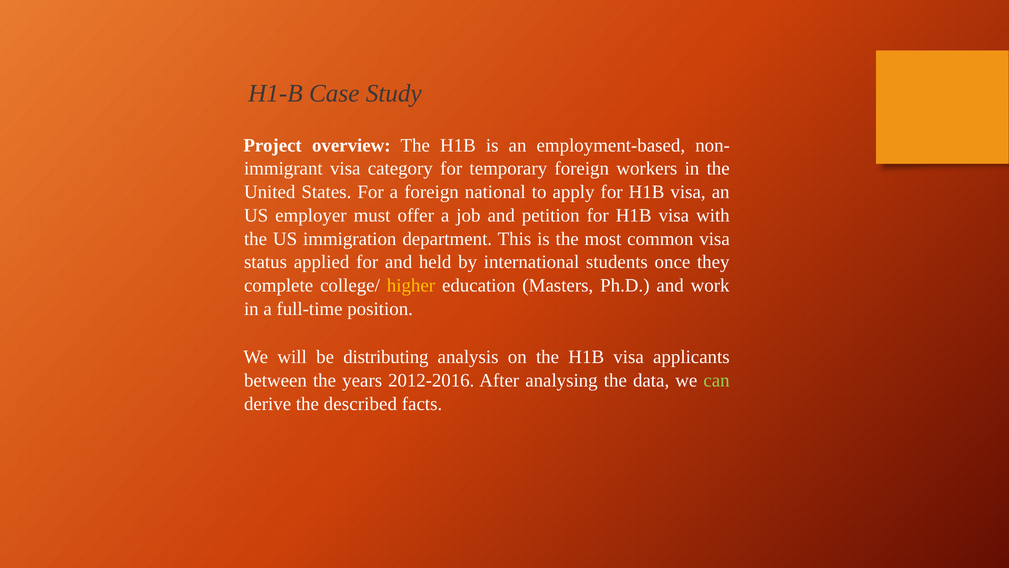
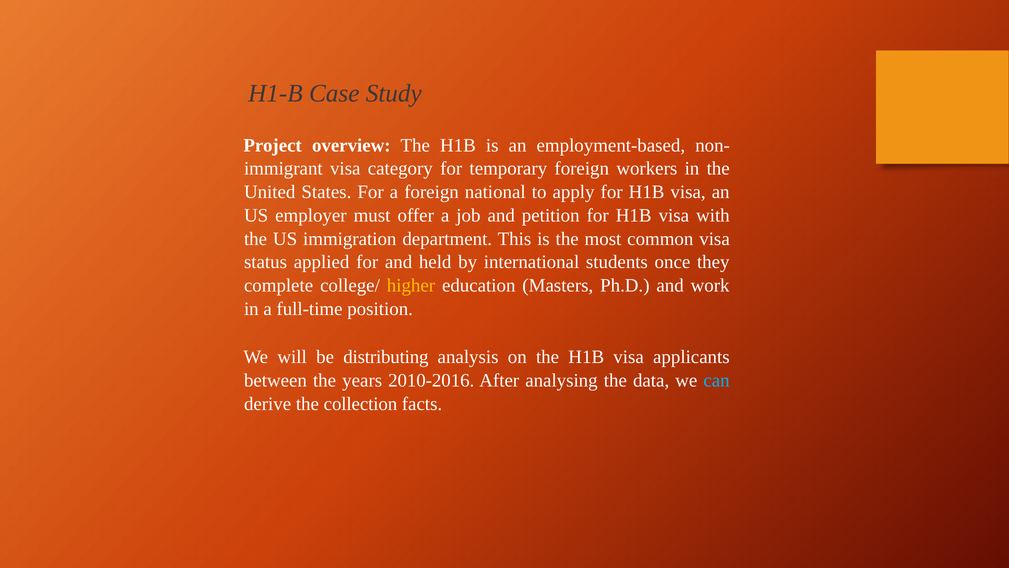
2012-2016: 2012-2016 -> 2010-2016
can colour: light green -> light blue
described: described -> collection
